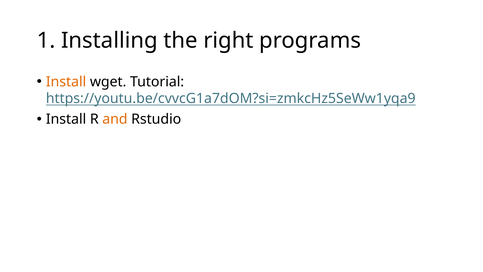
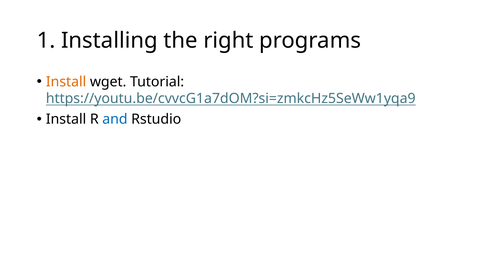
and colour: orange -> blue
